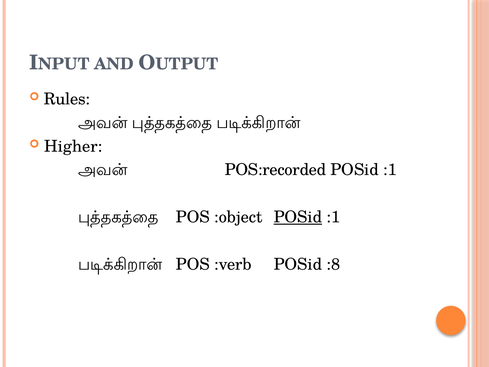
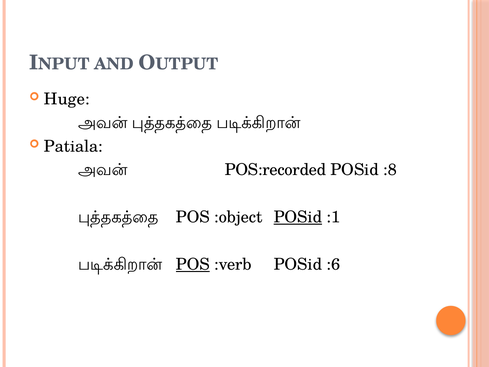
Rules: Rules -> Huge
Higher: Higher -> Patiala
:1 at (390, 170): :1 -> :8
POS at (193, 264) underline: none -> present
:8: :8 -> :6
